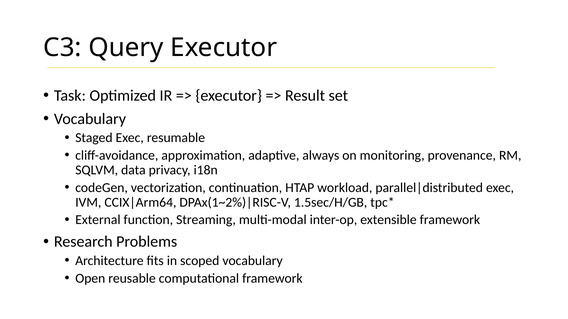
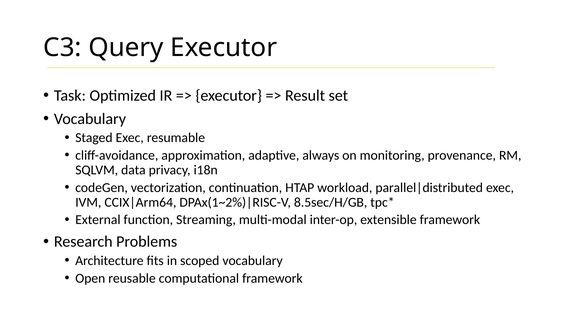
1.5sec/H/GB: 1.5sec/H/GB -> 8.5sec/H/GB
